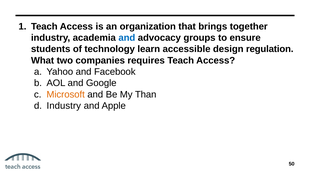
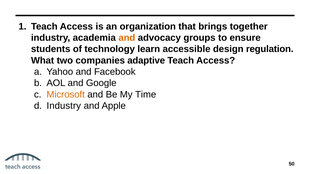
and at (127, 38) colour: blue -> orange
requires: requires -> adaptive
Than: Than -> Time
